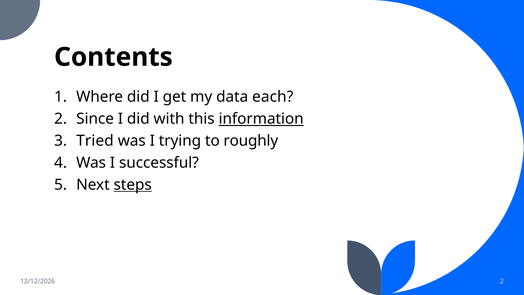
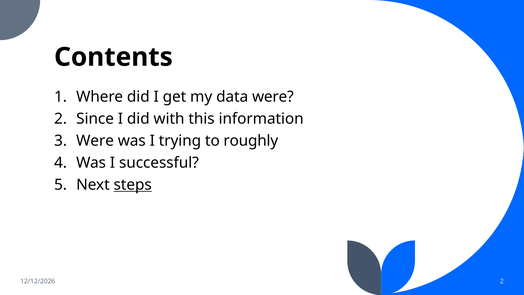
data each: each -> were
information underline: present -> none
Tried at (95, 141): Tried -> Were
